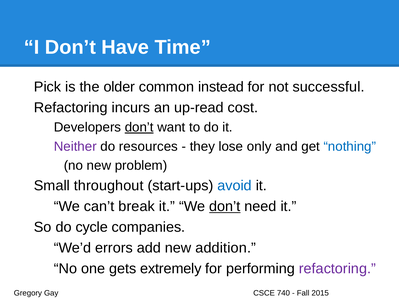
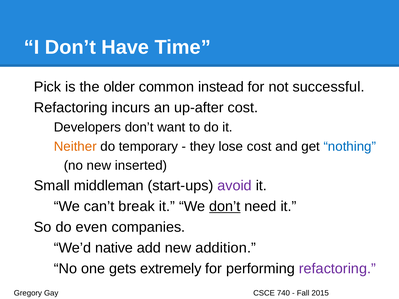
up-read: up-read -> up-after
don’t at (139, 127) underline: present -> none
Neither colour: purple -> orange
resources: resources -> temporary
lose only: only -> cost
problem: problem -> inserted
throughout: throughout -> middleman
avoid colour: blue -> purple
cycle: cycle -> even
errors: errors -> native
